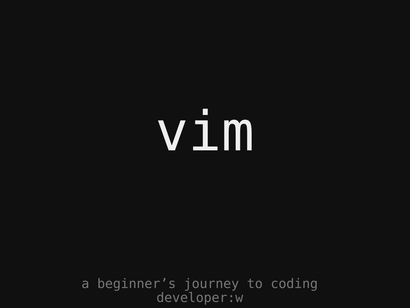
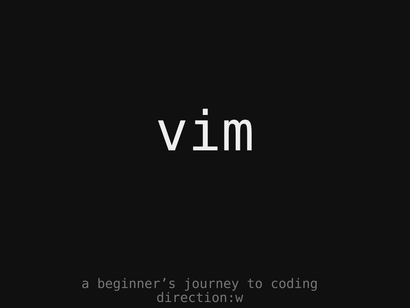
developer:w: developer:w -> direction:w
